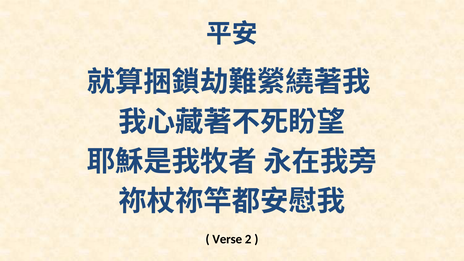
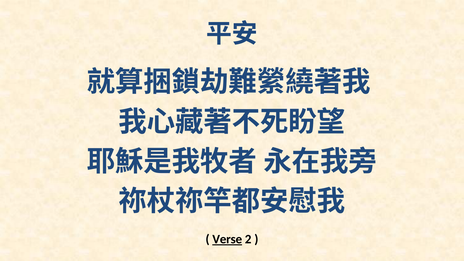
Verse underline: none -> present
